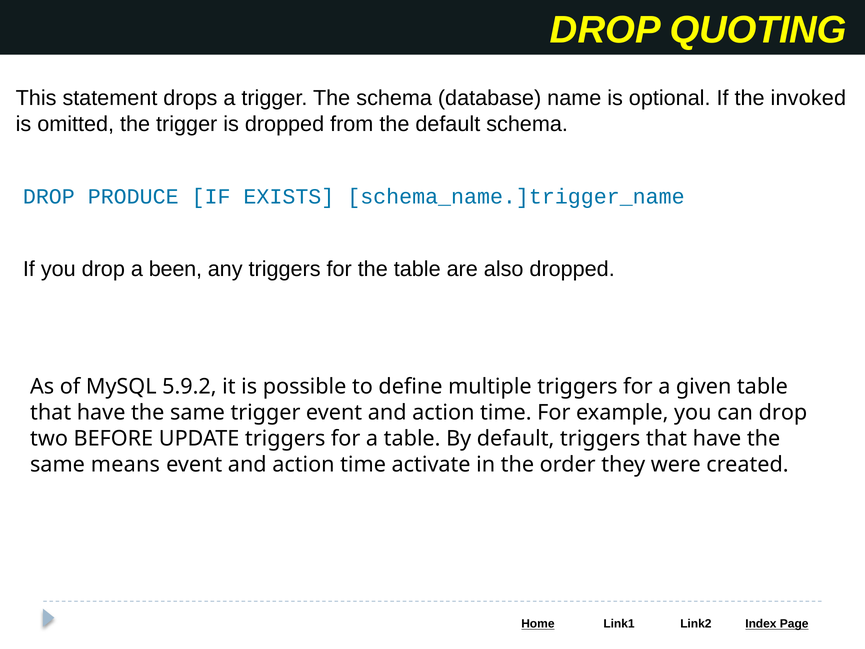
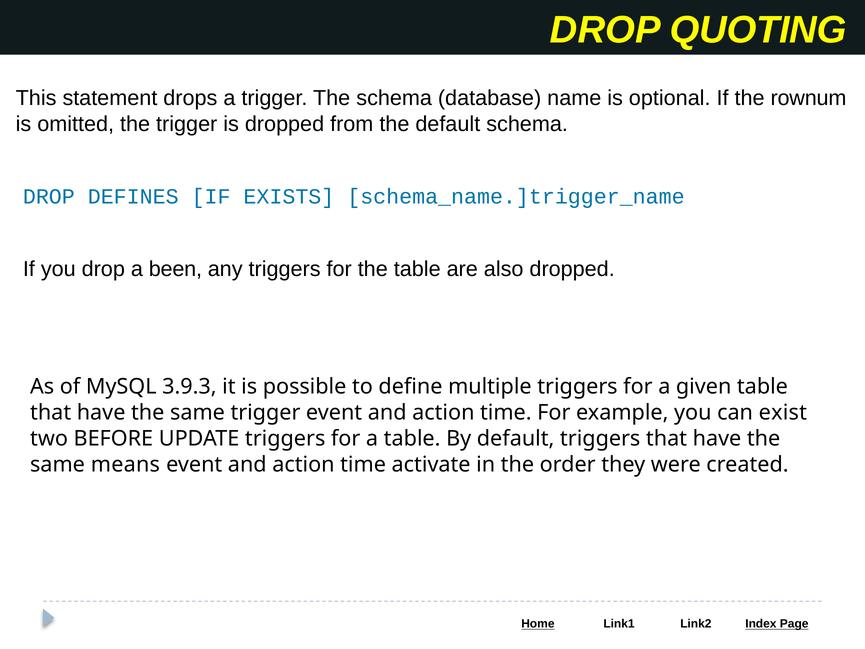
invoked: invoked -> rownum
PRODUCE: PRODUCE -> DEFINES
5.9.2: 5.9.2 -> 3.9.3
can drop: drop -> exist
